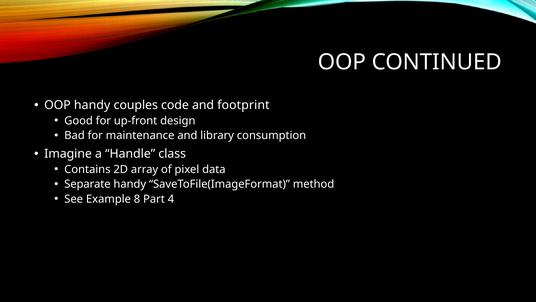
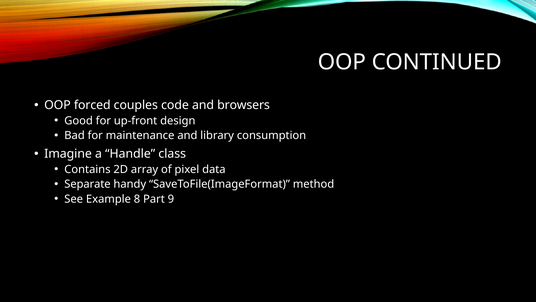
OOP handy: handy -> forced
footprint: footprint -> browsers
4: 4 -> 9
